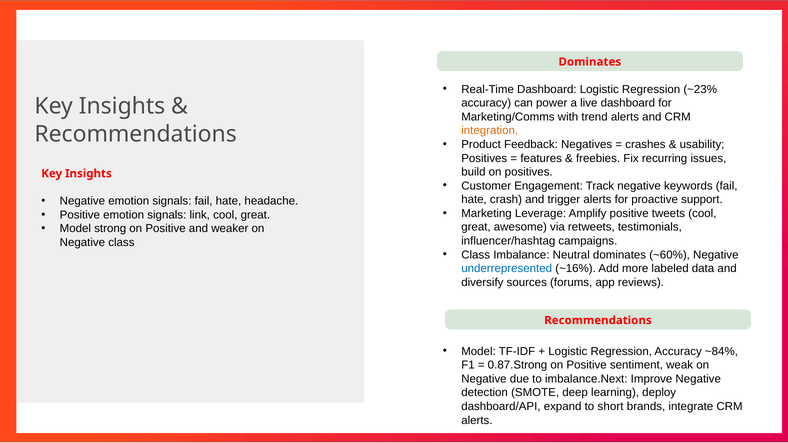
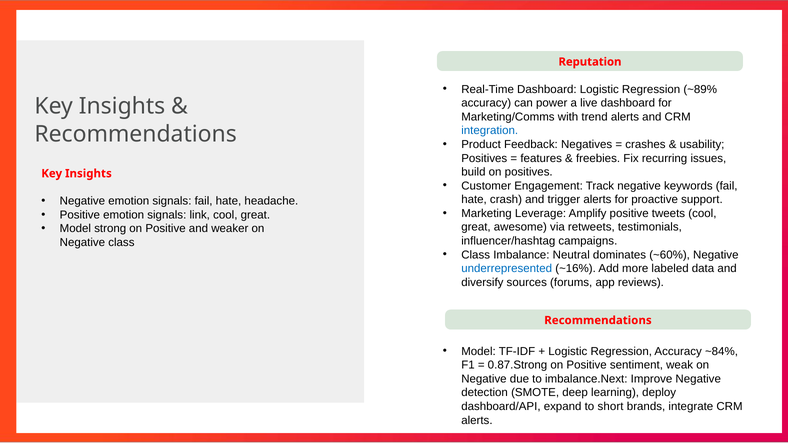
Dominates at (590, 62): Dominates -> Reputation
~23%: ~23% -> ~89%
integration colour: orange -> blue
